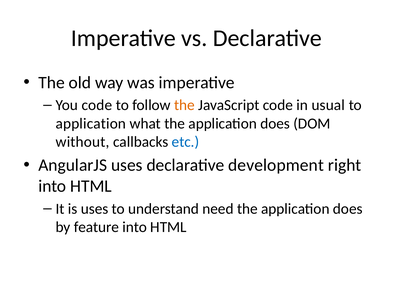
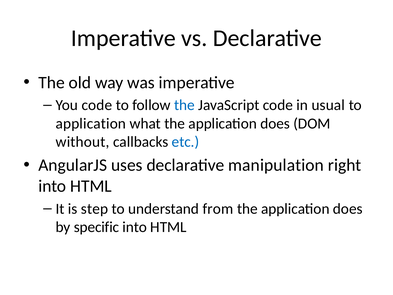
the at (184, 105) colour: orange -> blue
development: development -> manipulation
is uses: uses -> step
need: need -> from
feature: feature -> specific
